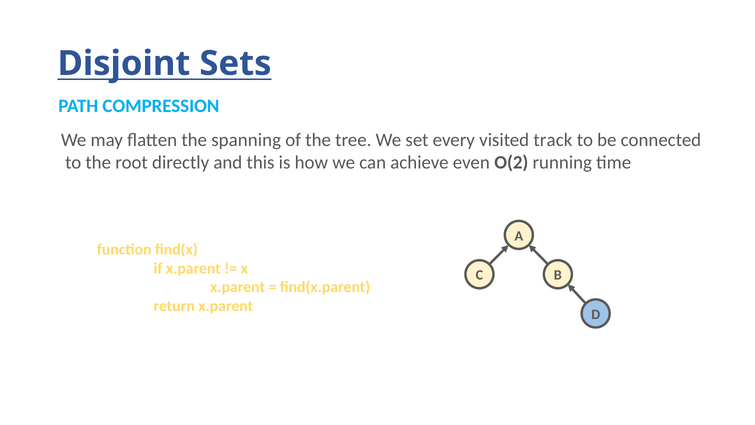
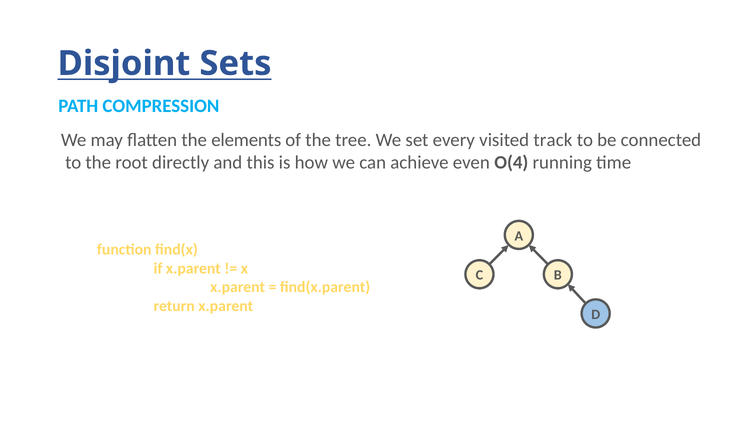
spanning: spanning -> elements
O(2: O(2 -> O(4
